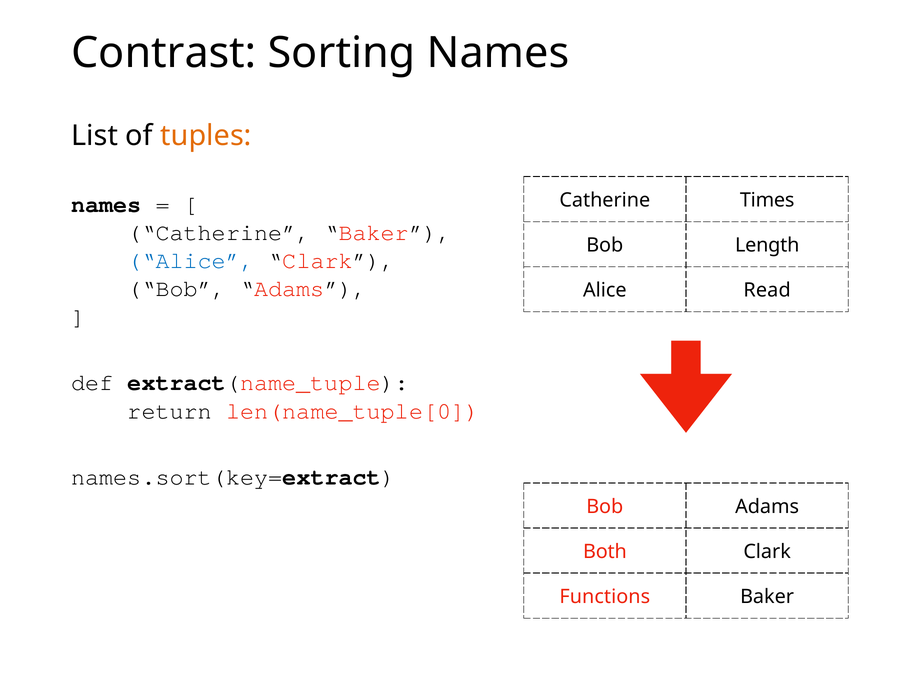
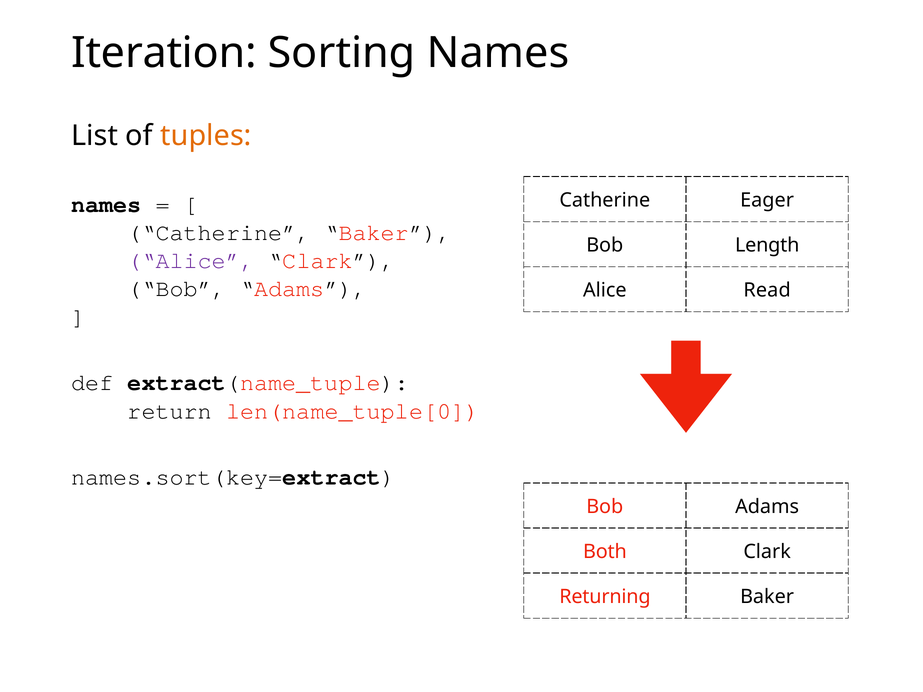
Contrast: Contrast -> Iteration
Times: Times -> Eager
Alice at (191, 261) colour: blue -> purple
Functions: Functions -> Returning
